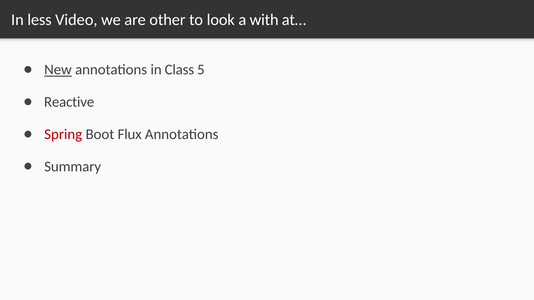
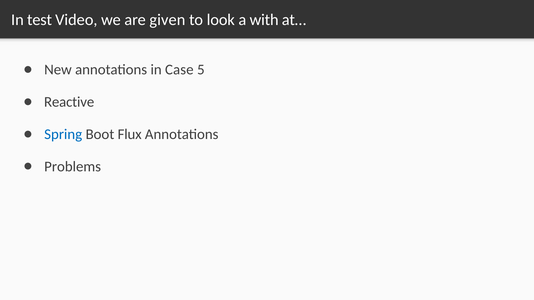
less: less -> test
other: other -> given
New underline: present -> none
Class: Class -> Case
Spring colour: red -> blue
Summary: Summary -> Problems
